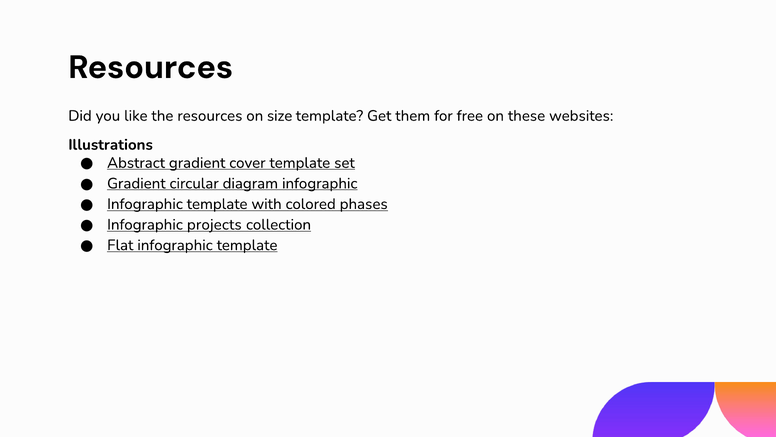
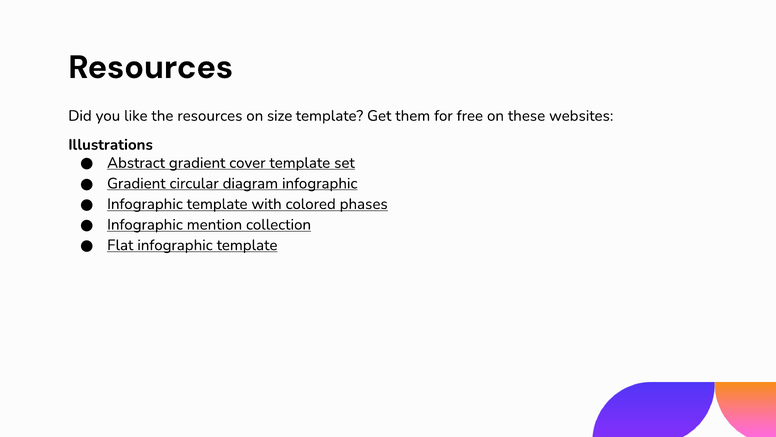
projects: projects -> mention
